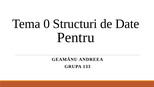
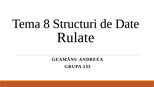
0: 0 -> 8
Pentru: Pentru -> Rulate
